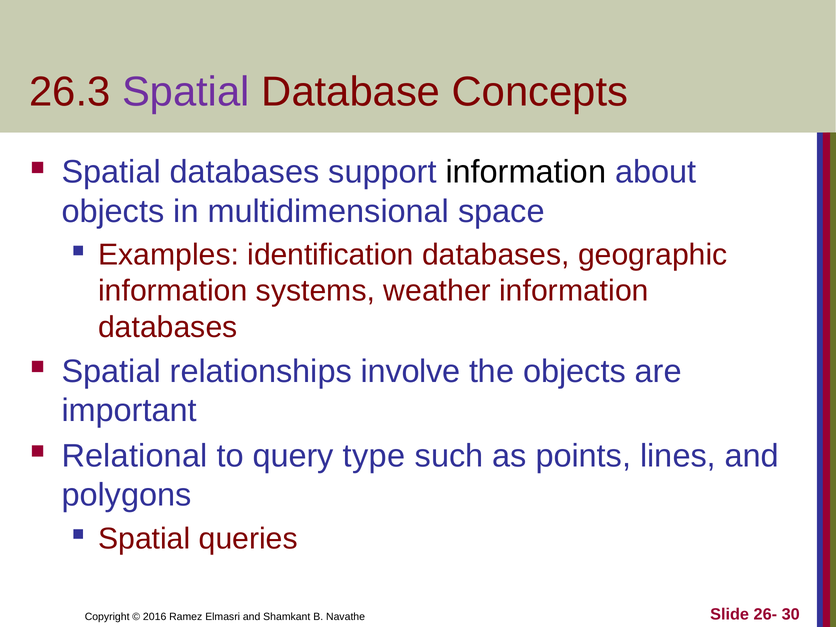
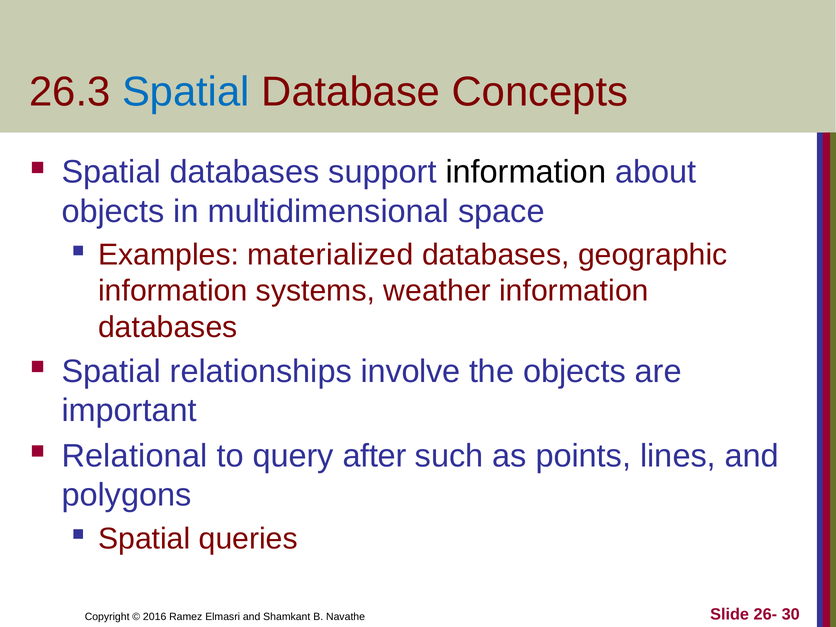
Spatial at (186, 92) colour: purple -> blue
identification: identification -> materialized
type: type -> after
